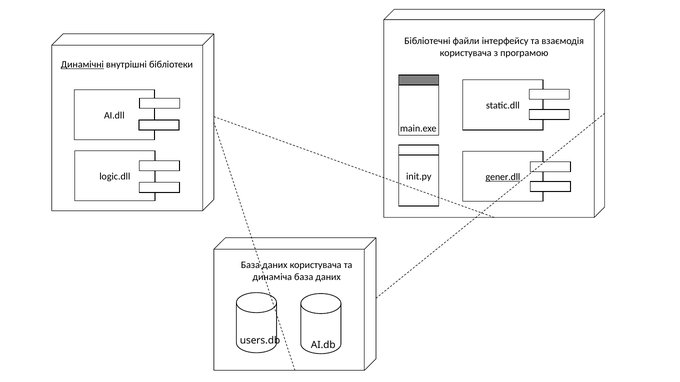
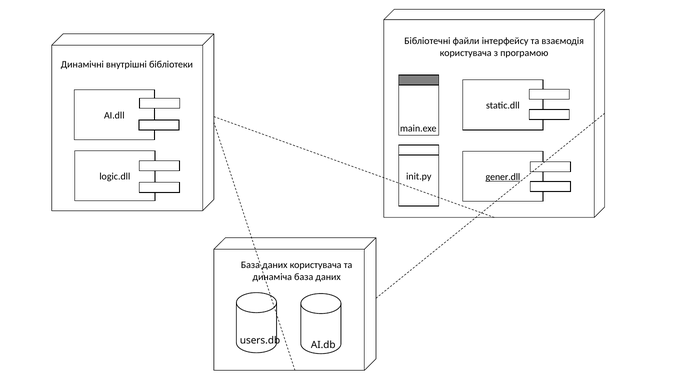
Динамічні underline: present -> none
